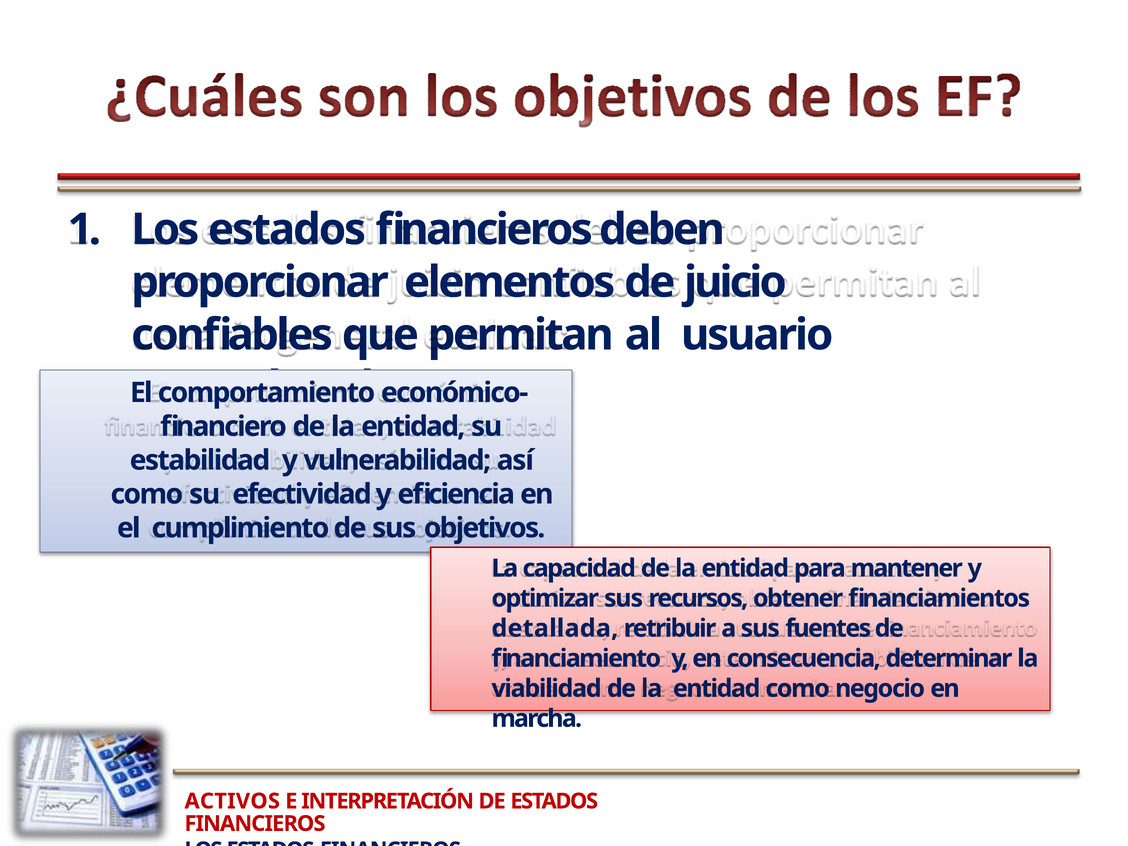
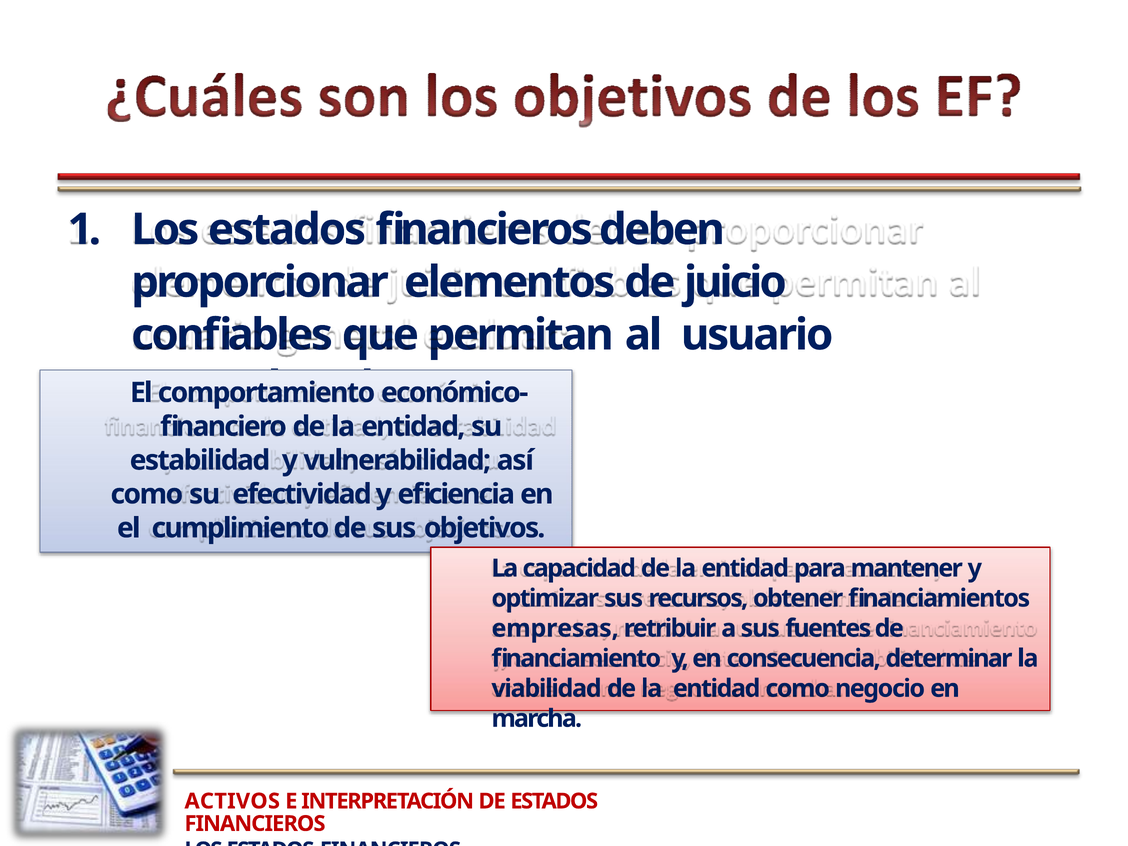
detallada: detallada -> empresas
